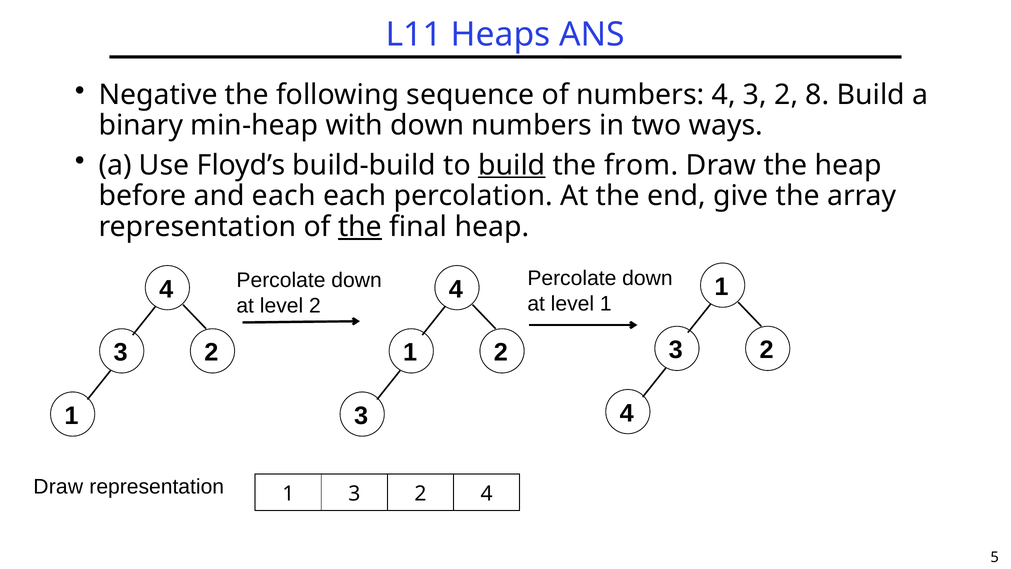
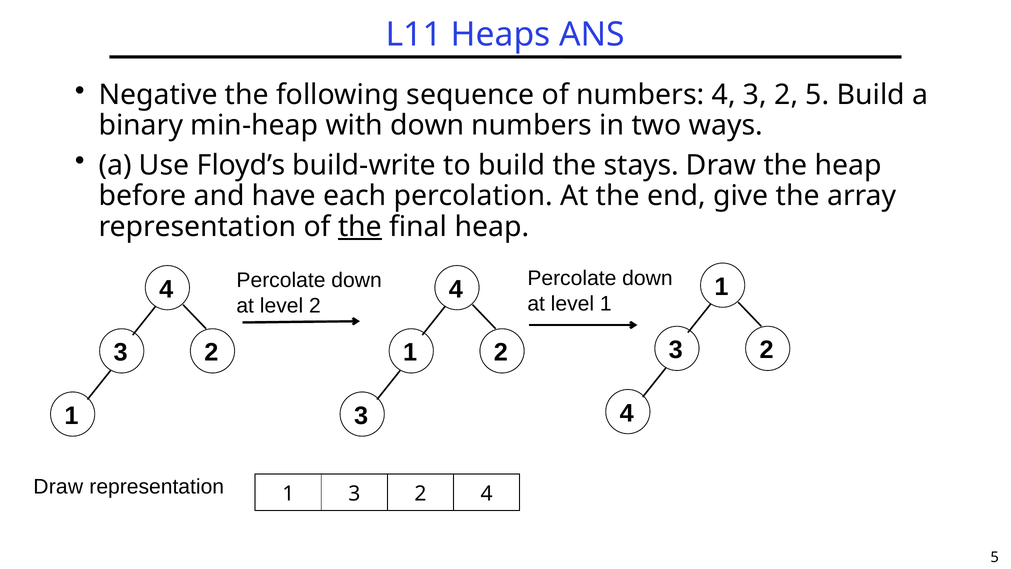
2 8: 8 -> 5
build-build: build-build -> build-write
build at (512, 165) underline: present -> none
from: from -> stays
and each: each -> have
